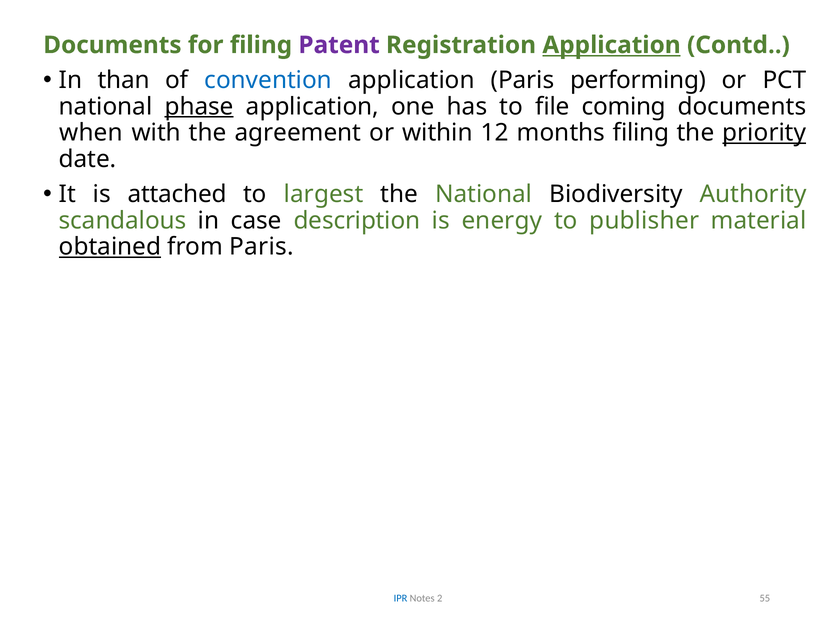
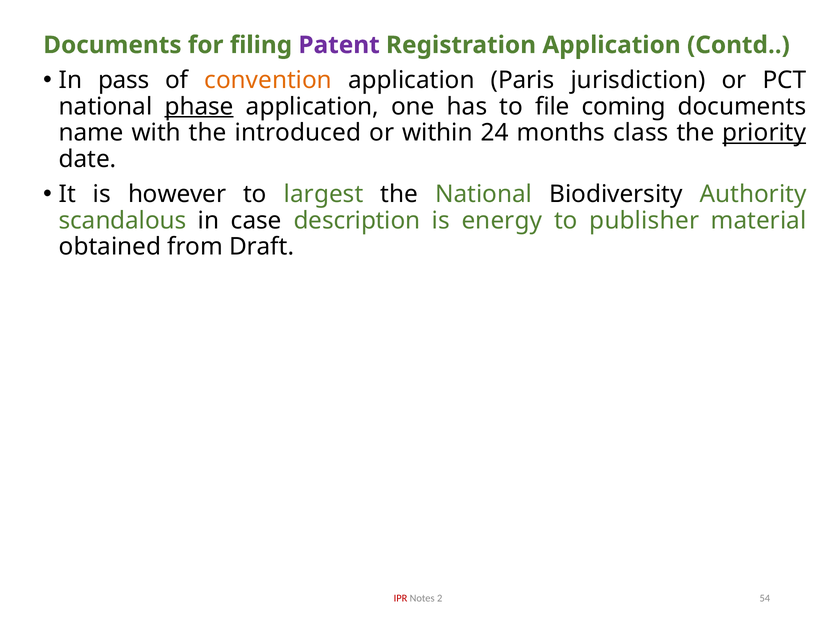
Application at (612, 45) underline: present -> none
than: than -> pass
convention colour: blue -> orange
performing: performing -> jurisdiction
when: when -> name
agreement: agreement -> introduced
12: 12 -> 24
months filing: filing -> class
attached: attached -> however
obtained underline: present -> none
from Paris: Paris -> Draft
IPR colour: blue -> red
55: 55 -> 54
